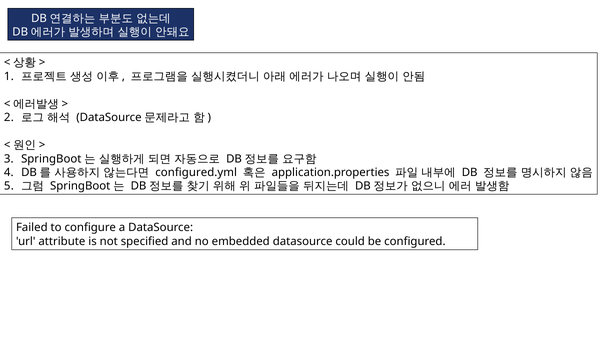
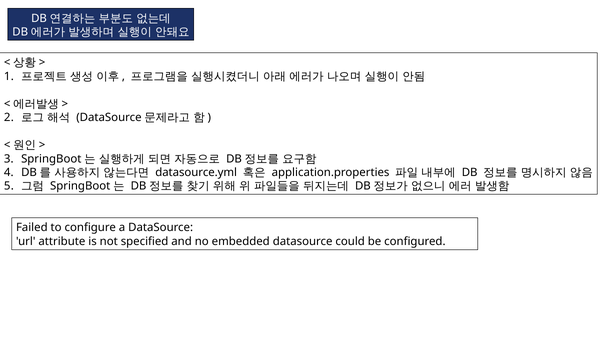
configured.yml: configured.yml -> datasource.yml
